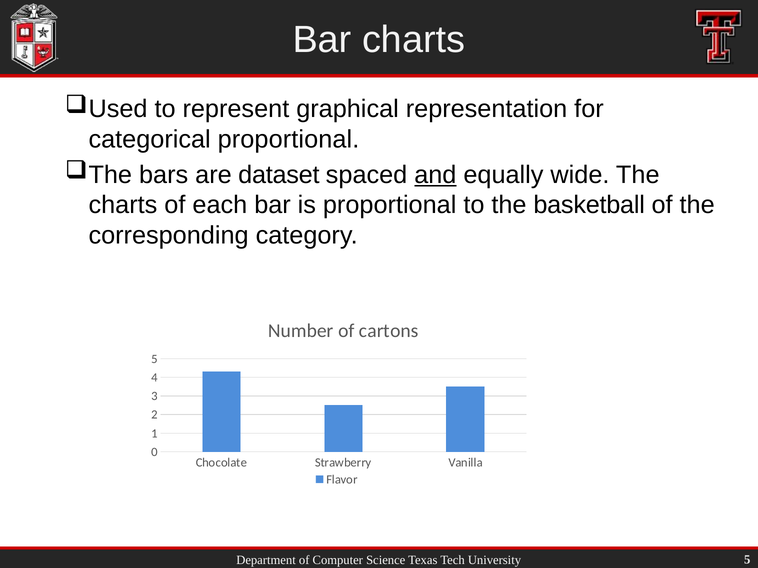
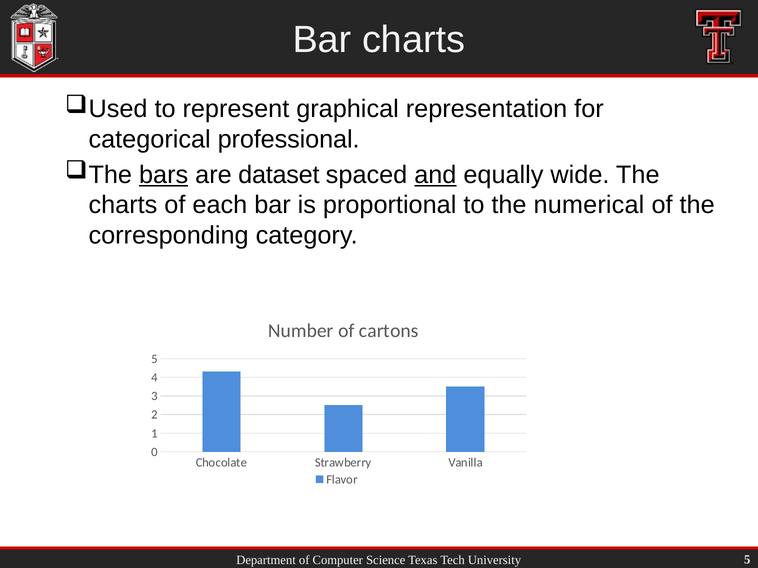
categorical proportional: proportional -> professional
bars underline: none -> present
basketball: basketball -> numerical
